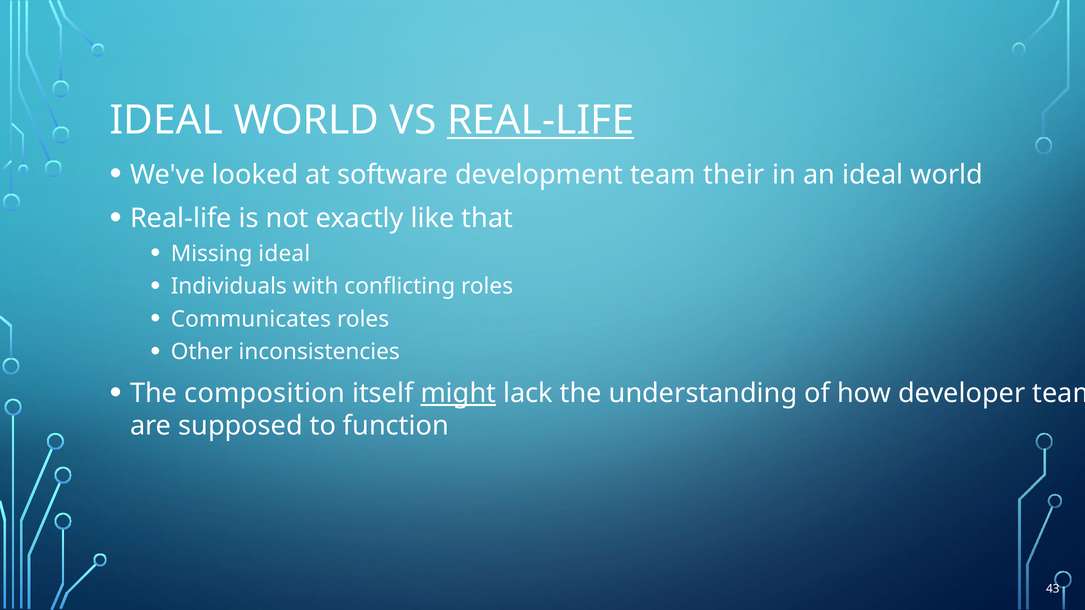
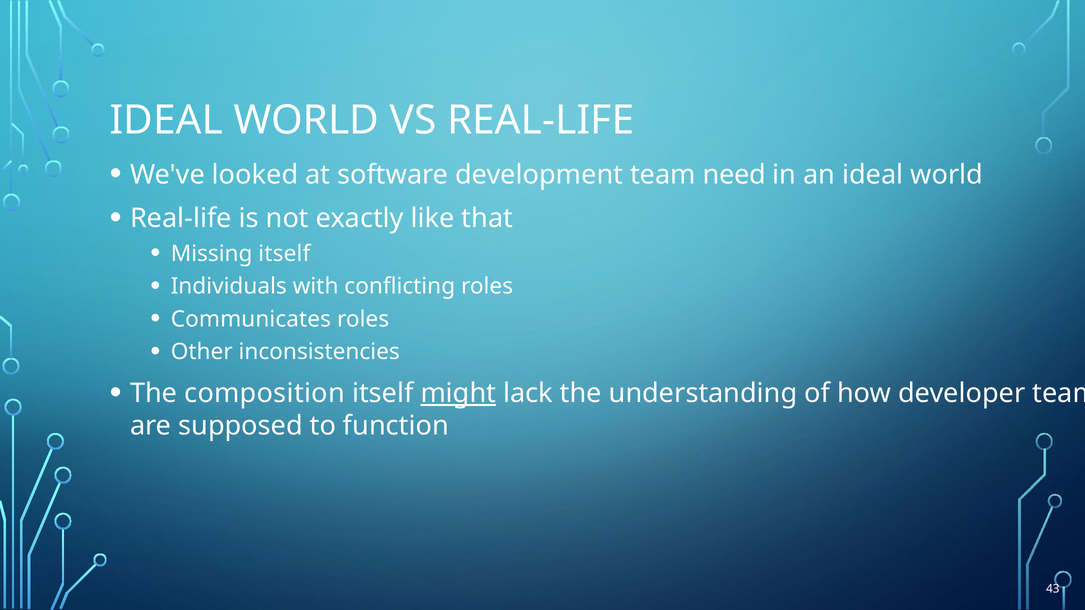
REAL-LIFE at (541, 121) underline: present -> none
their: their -> need
Missing ideal: ideal -> itself
